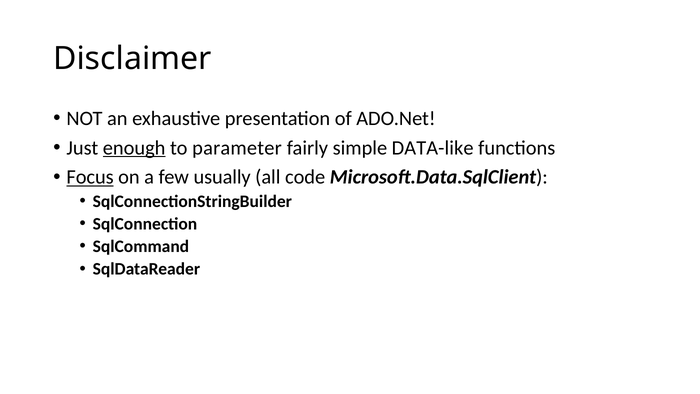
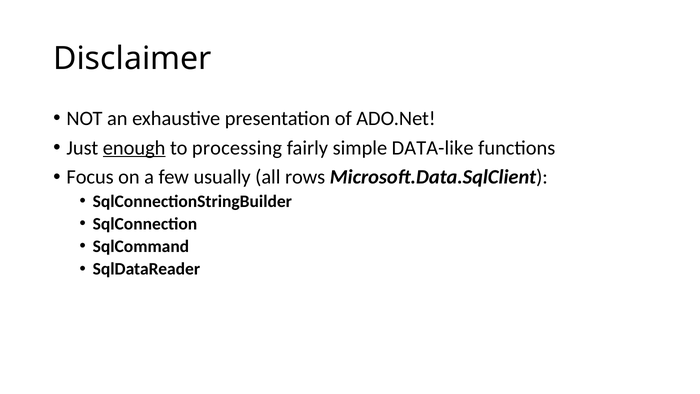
parameter: parameter -> processing
Focus underline: present -> none
code: code -> rows
